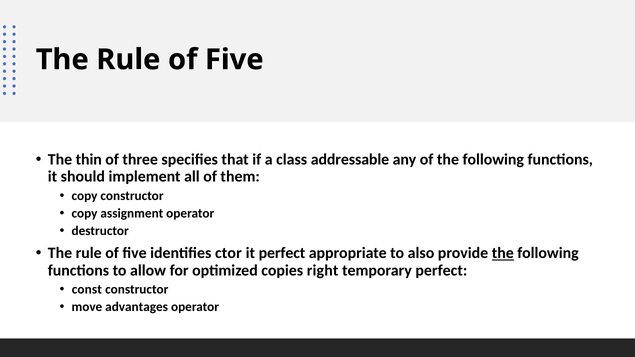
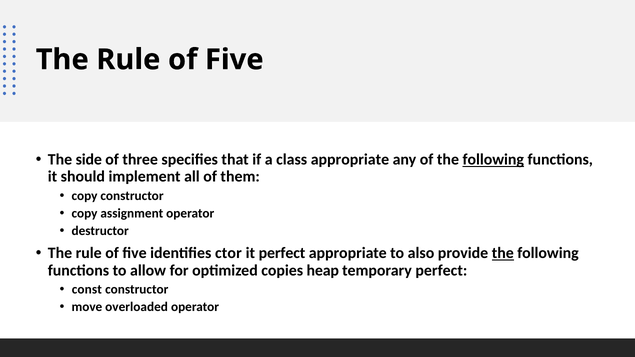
thin: thin -> side
class addressable: addressable -> appropriate
following at (493, 160) underline: none -> present
right: right -> heap
advantages: advantages -> overloaded
